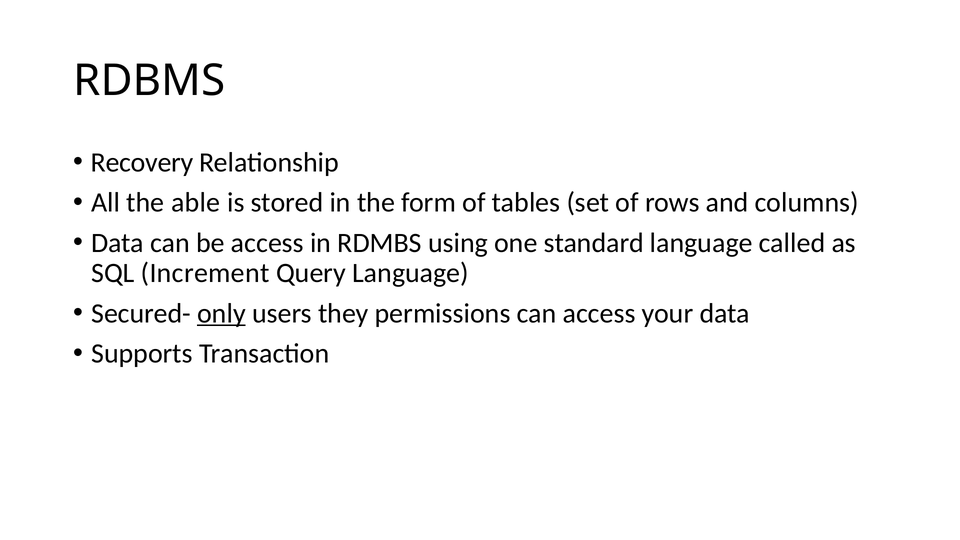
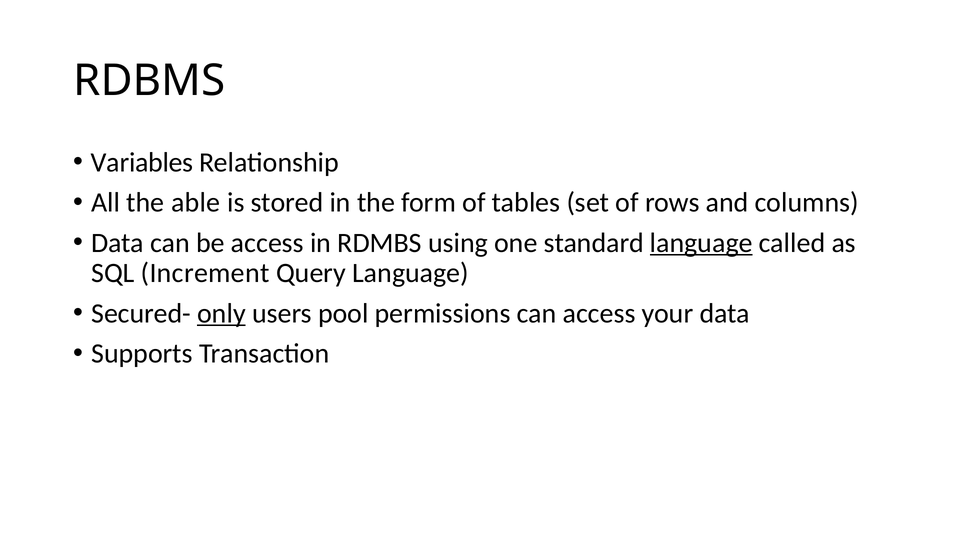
Recovery: Recovery -> Variables
language at (701, 243) underline: none -> present
they: they -> pool
